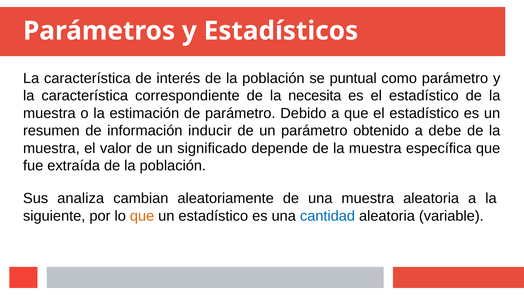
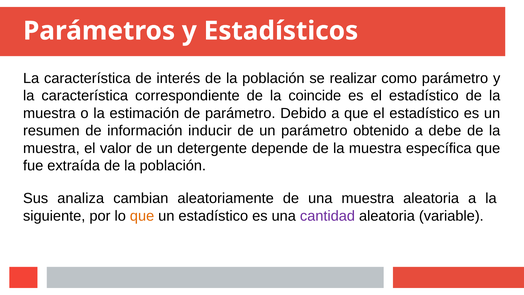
puntual: puntual -> realizar
necesita: necesita -> coincide
significado: significado -> detergente
cantidad colour: blue -> purple
